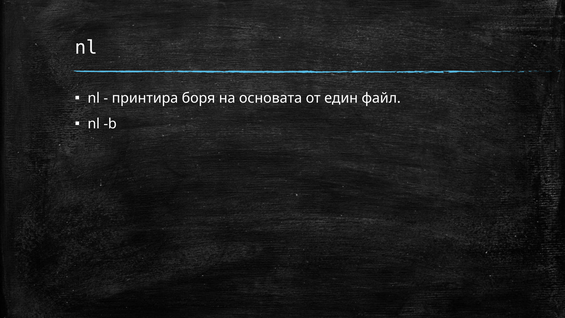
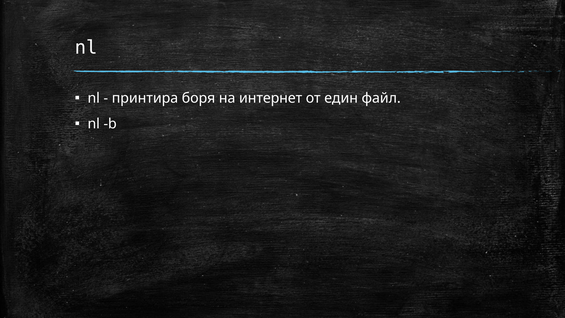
основата: основата -> интернет
